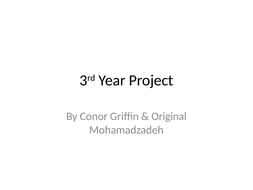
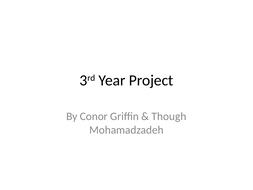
Original: Original -> Though
